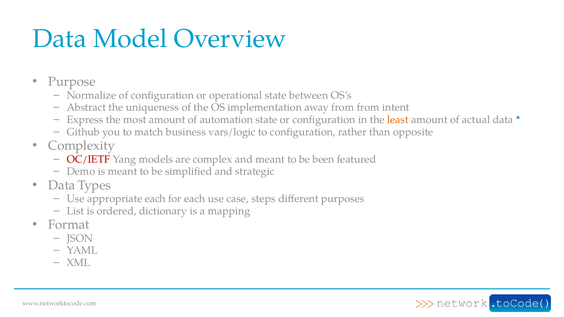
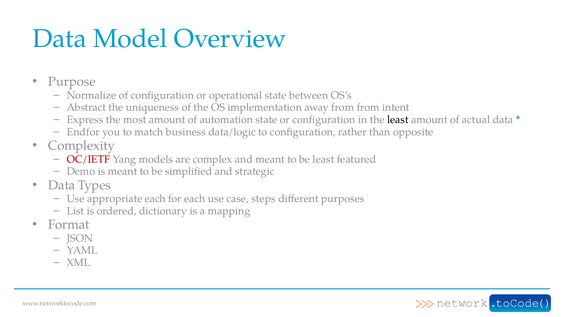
least at (398, 120) colour: orange -> black
Github: Github -> Endfor
vars/logic: vars/logic -> data/logic
be been: been -> least
